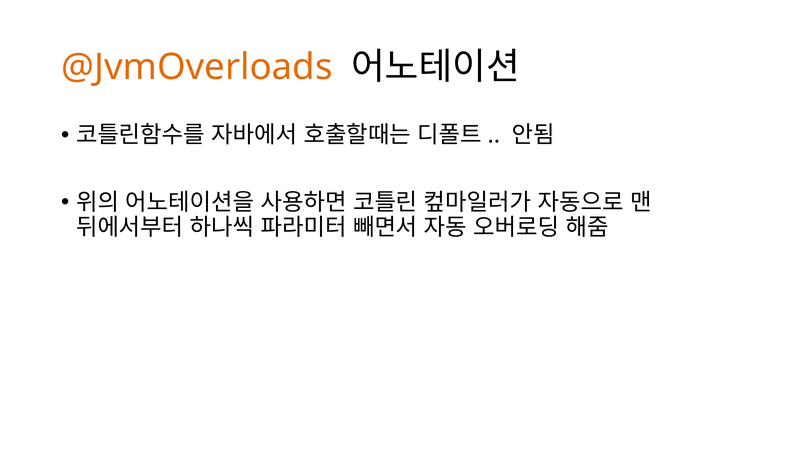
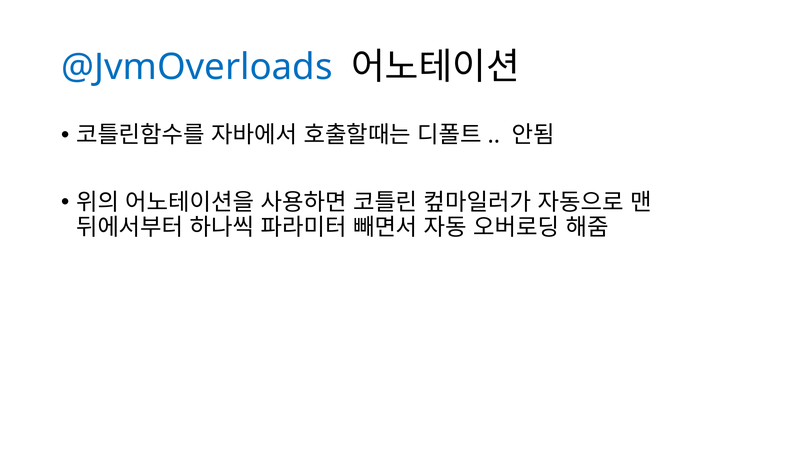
@JvmOverloads colour: orange -> blue
